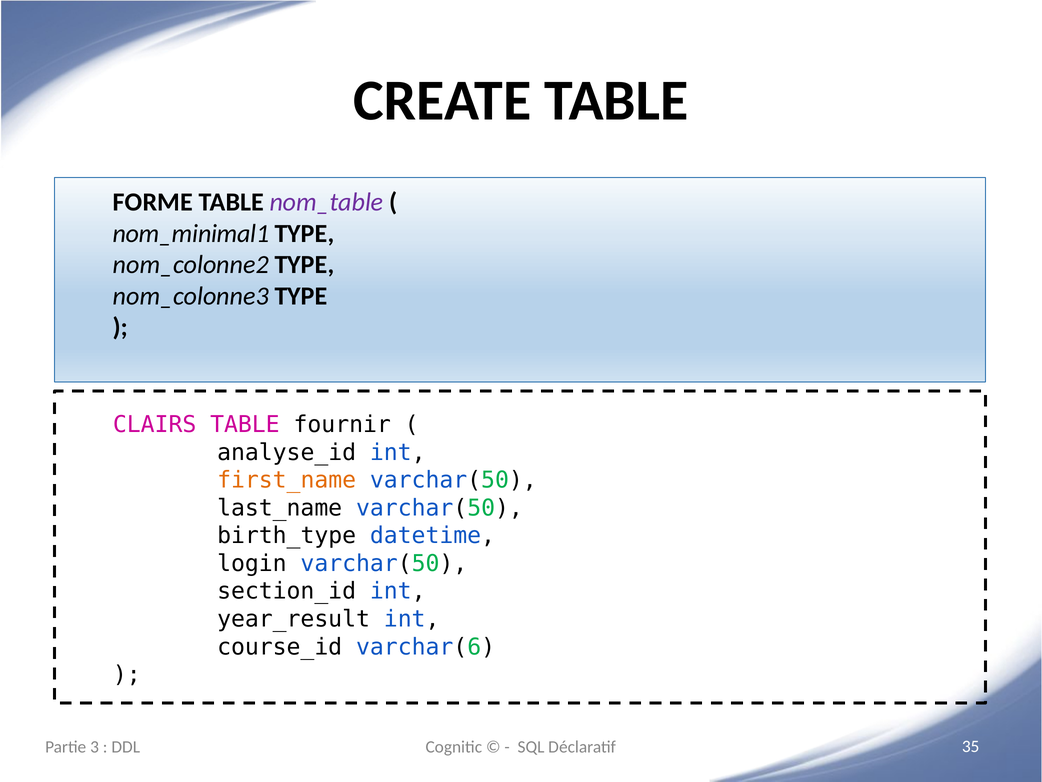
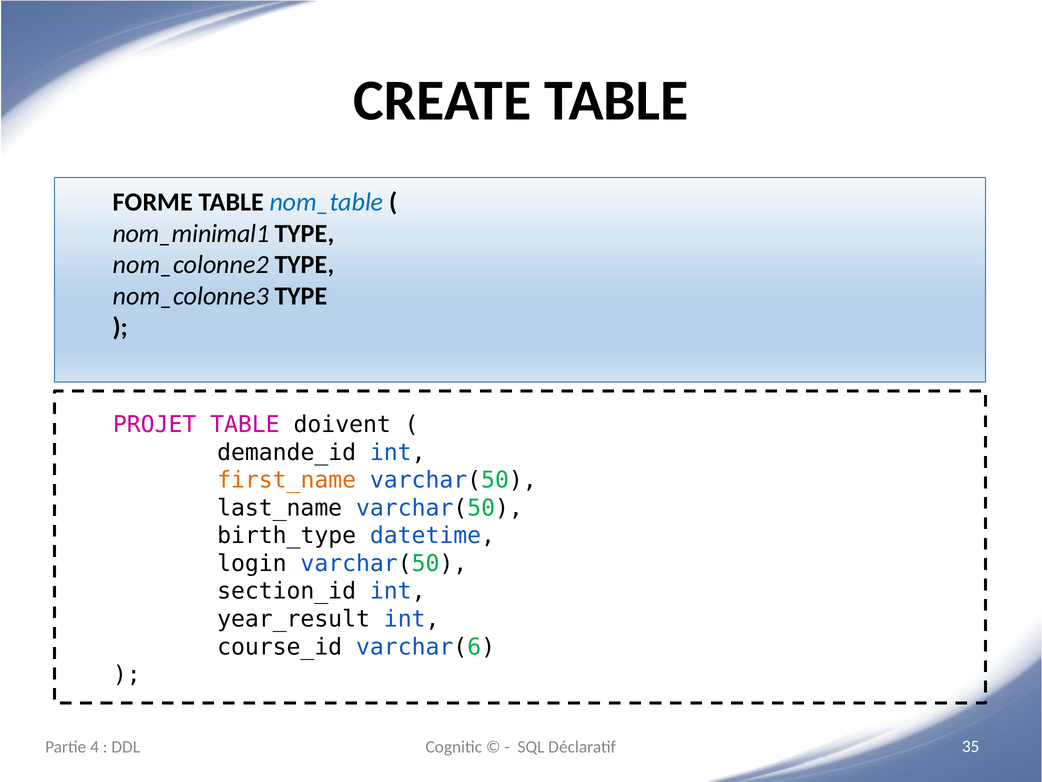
nom_table colour: purple -> blue
CLAIRS: CLAIRS -> PROJET
fournir: fournir -> doivent
analyse_id: analyse_id -> demande_id
3: 3 -> 4
